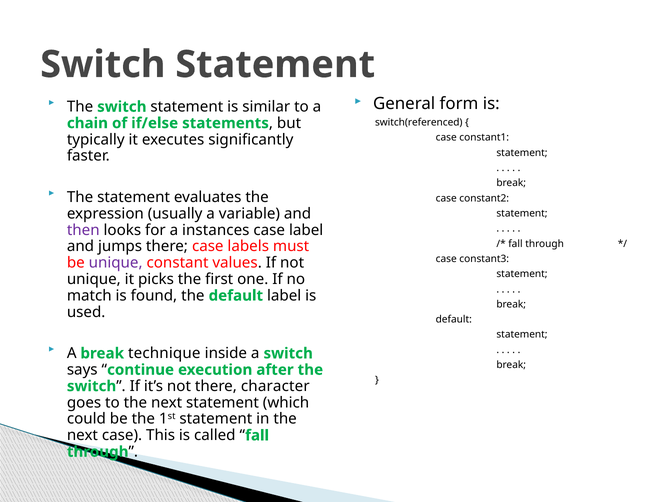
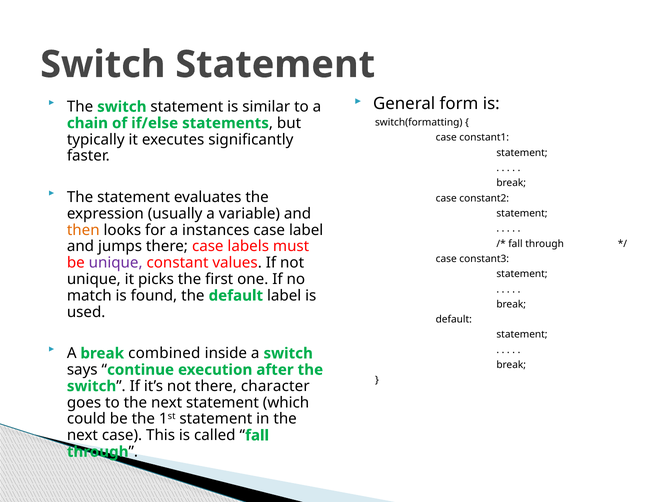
switch(referenced: switch(referenced -> switch(formatting
then colour: purple -> orange
technique: technique -> combined
